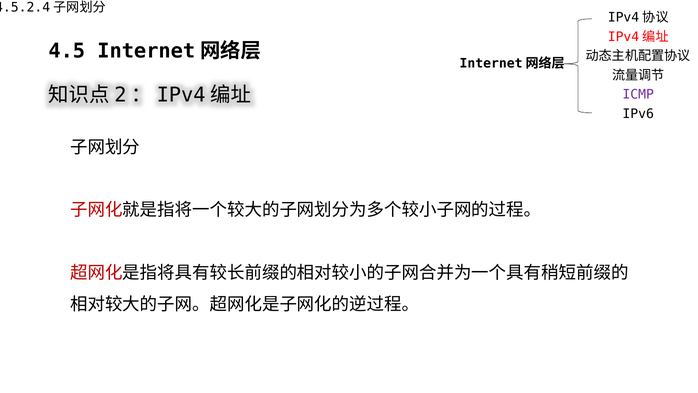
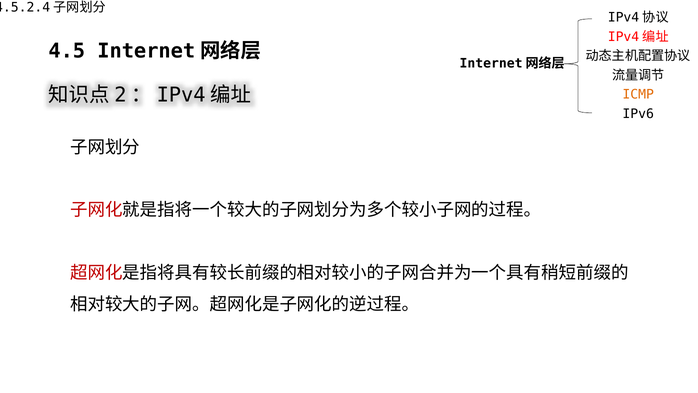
ICMP colour: purple -> orange
